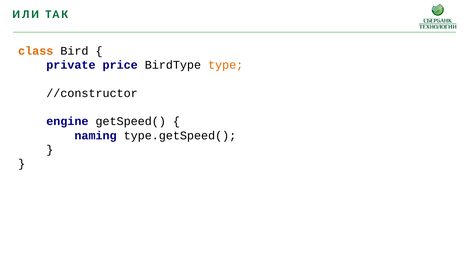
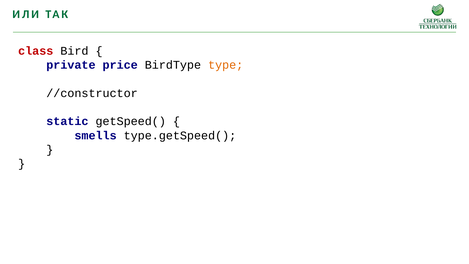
class colour: orange -> red
engine: engine -> static
naming: naming -> smells
